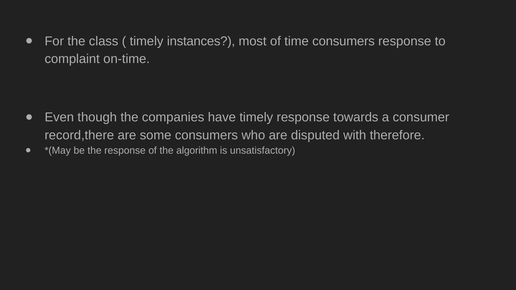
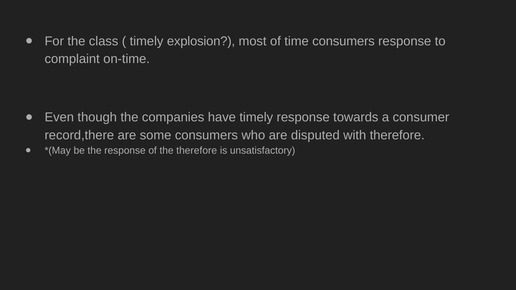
instances: instances -> explosion
the algorithm: algorithm -> therefore
